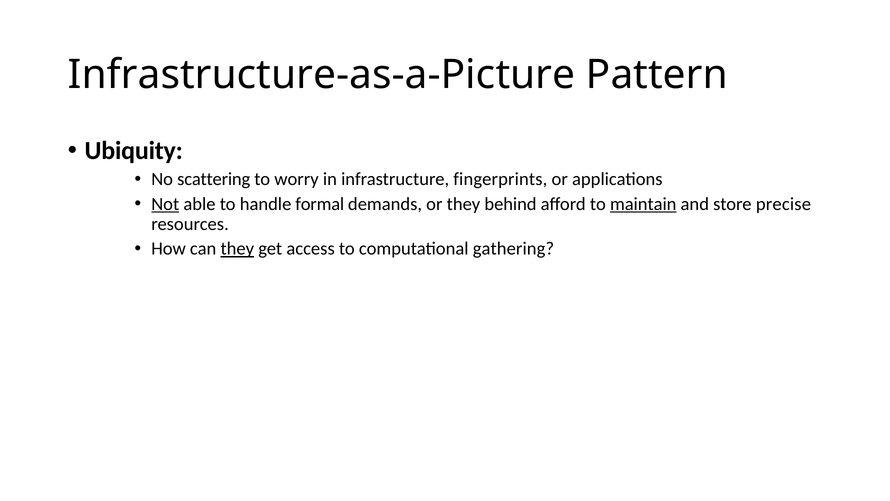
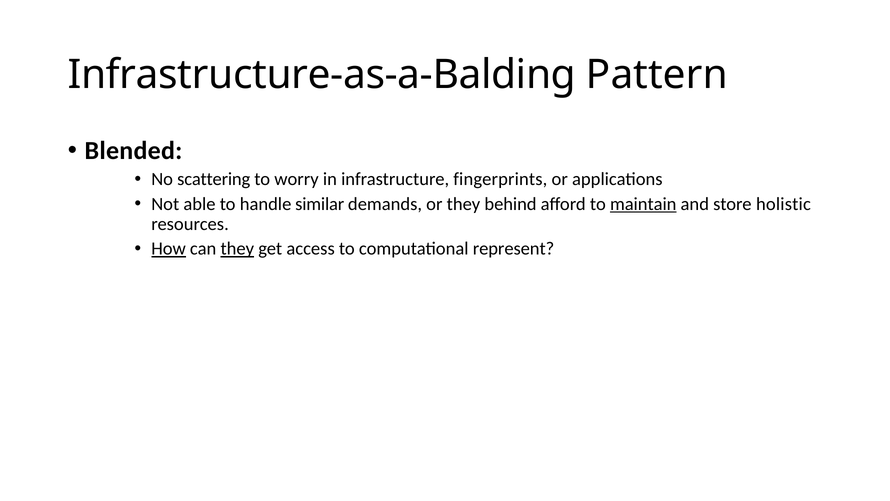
Infrastructure-as-a-Picture: Infrastructure-as-a-Picture -> Infrastructure-as-a-Balding
Ubiquity: Ubiquity -> Blended
Not underline: present -> none
formal: formal -> similar
precise: precise -> holistic
How underline: none -> present
gathering: gathering -> represent
